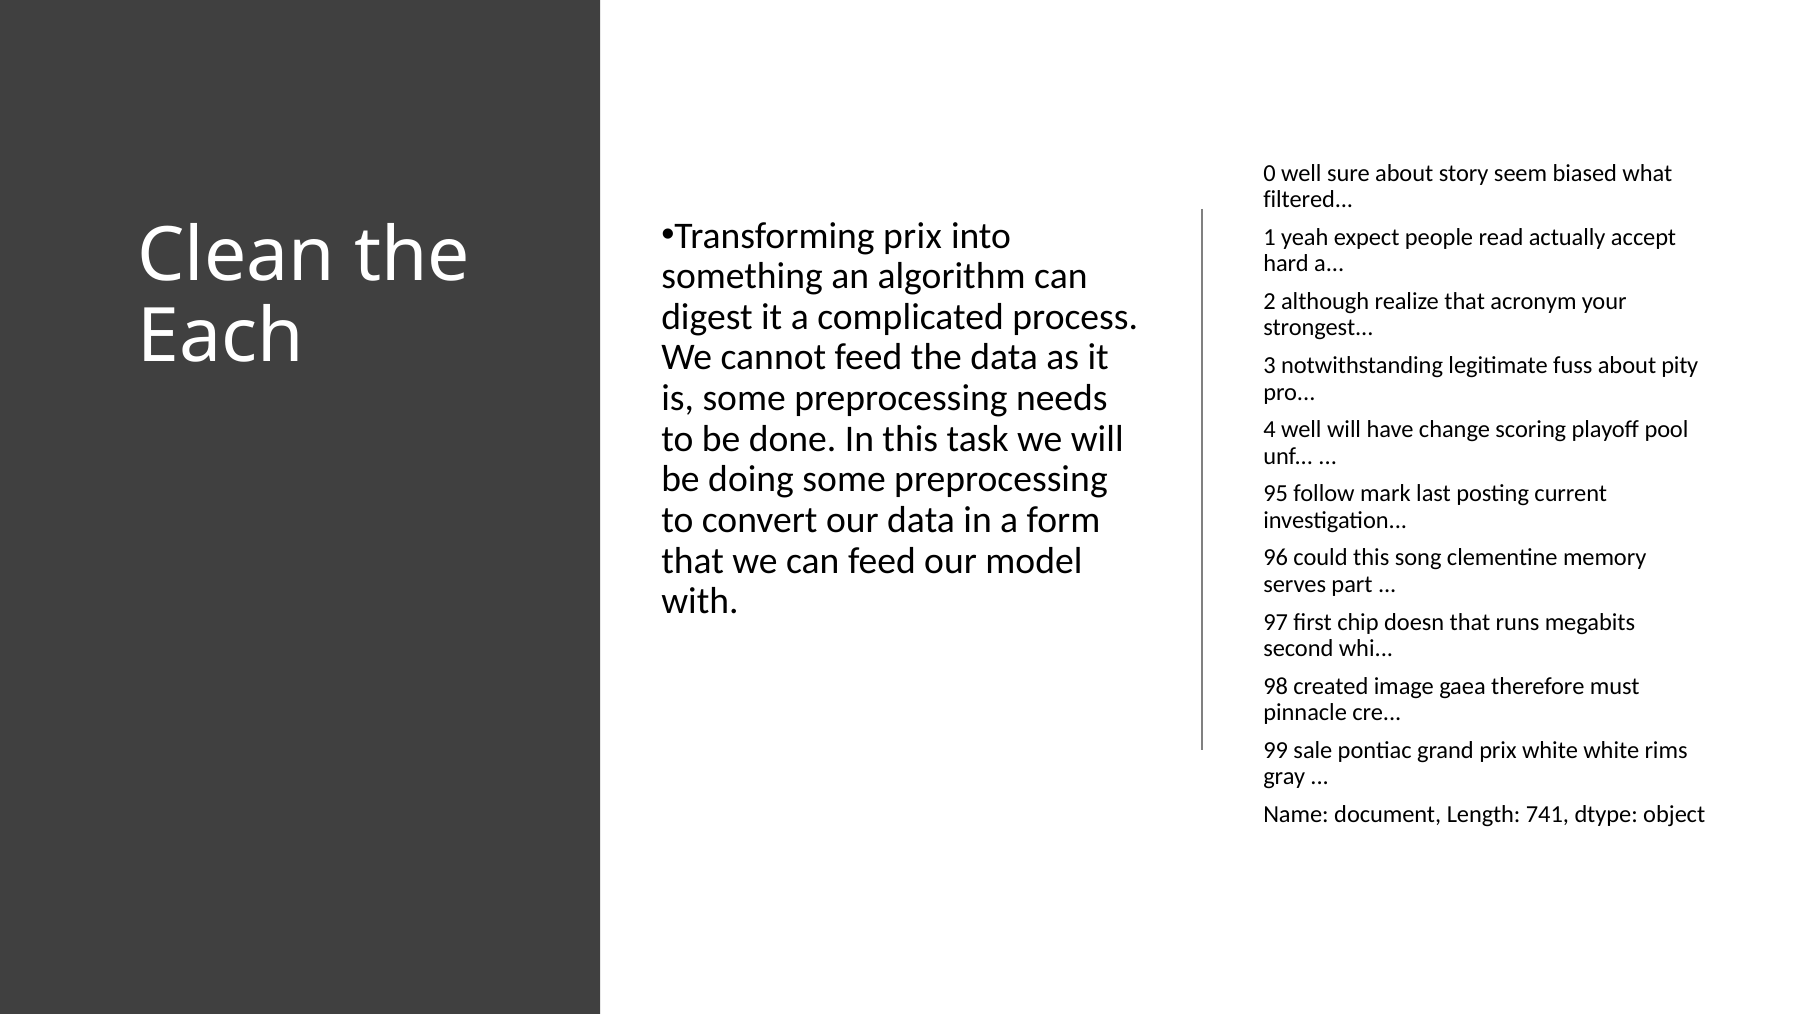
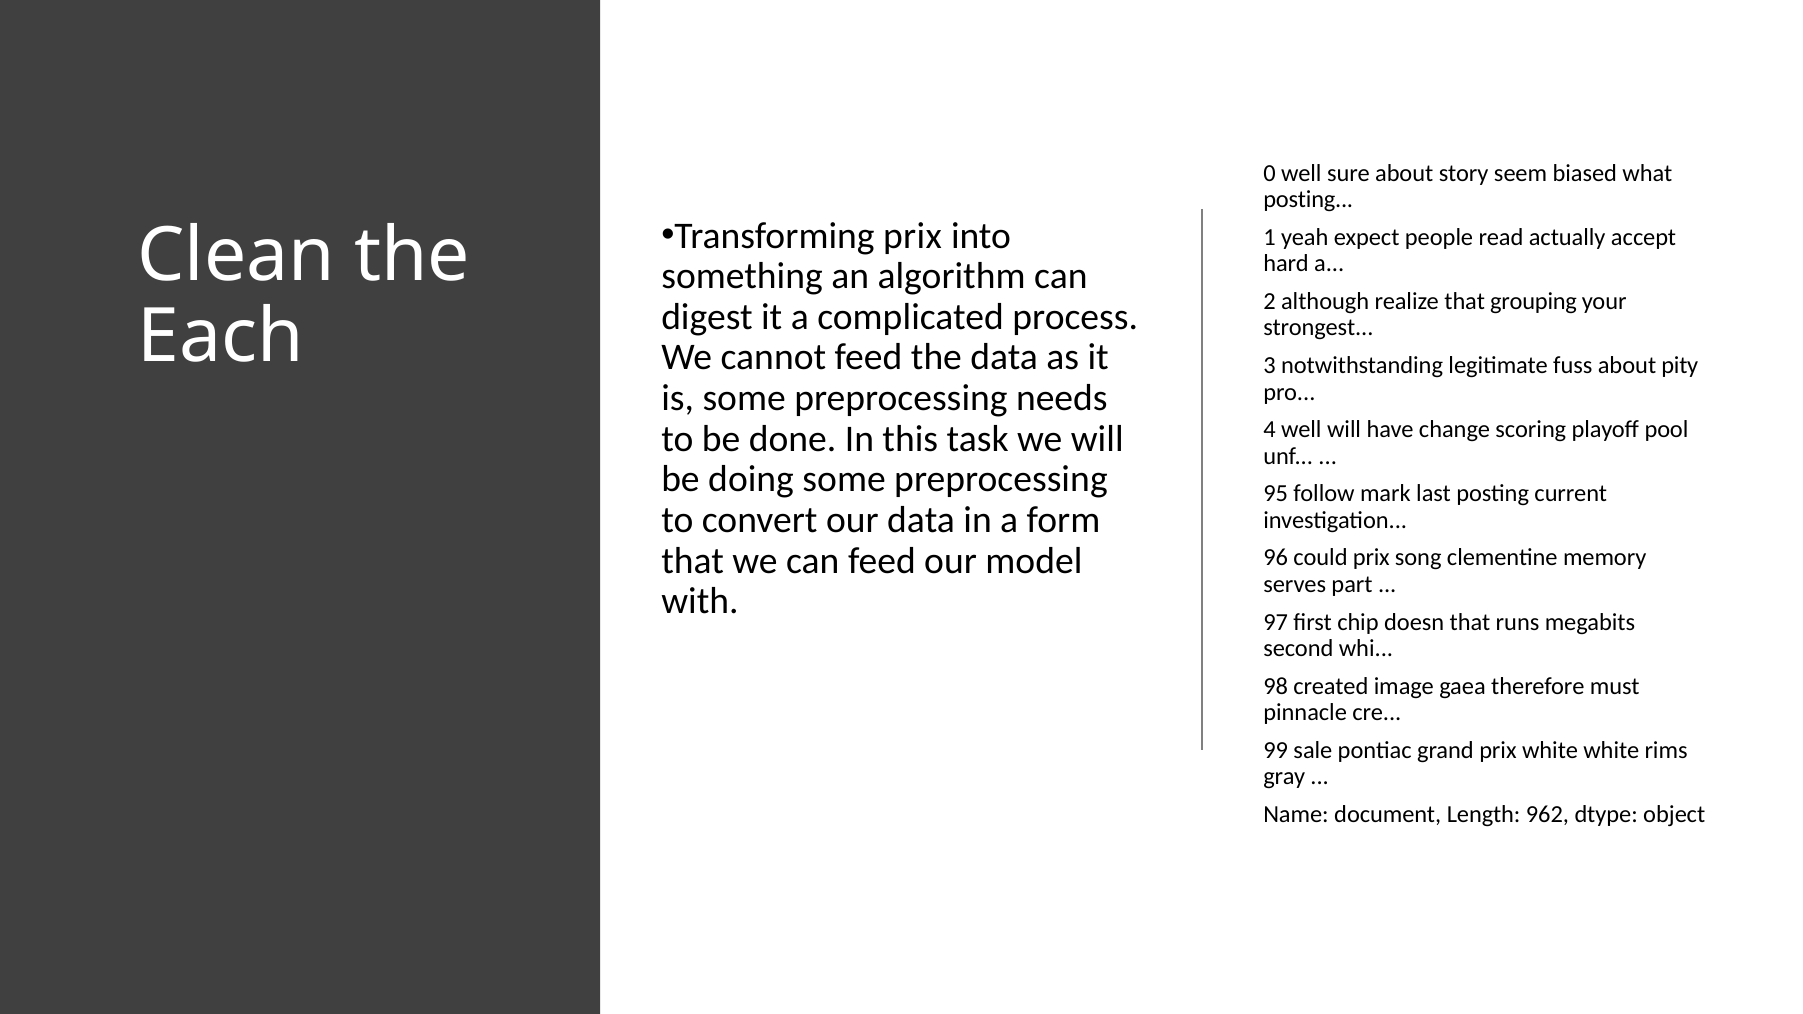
filtered at (1308, 200): filtered -> posting
acronym: acronym -> grouping
could this: this -> prix
741: 741 -> 962
